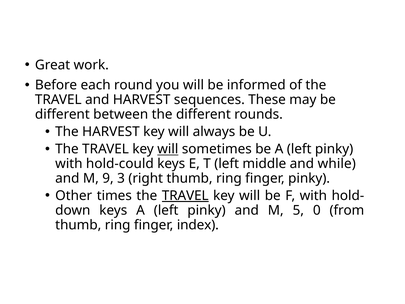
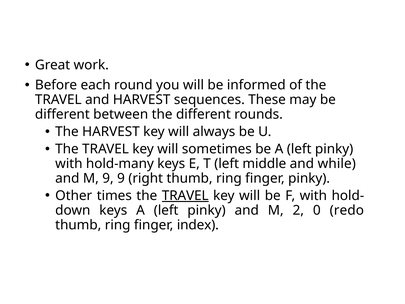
will at (168, 149) underline: present -> none
hold-could: hold-could -> hold-many
9 3: 3 -> 9
5: 5 -> 2
from: from -> redo
